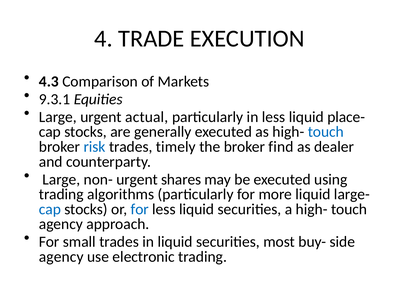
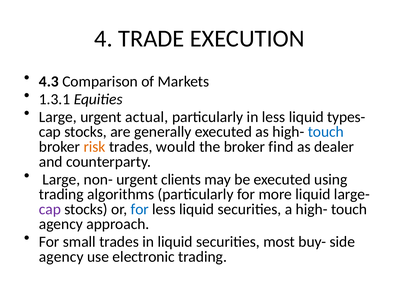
9.3.1: 9.3.1 -> 1.3.1
place-: place- -> types-
risk colour: blue -> orange
timely: timely -> would
shares: shares -> clients
cap at (50, 209) colour: blue -> purple
